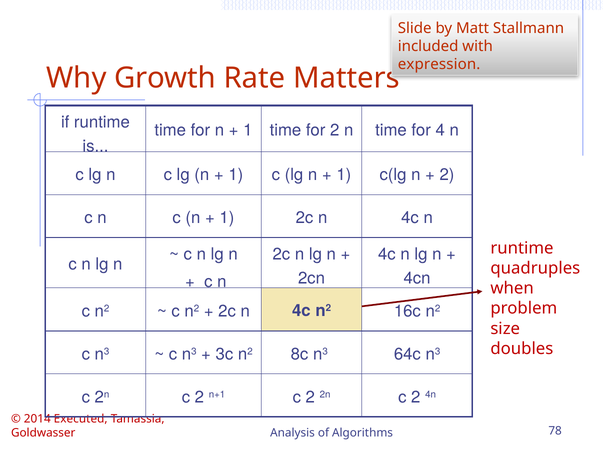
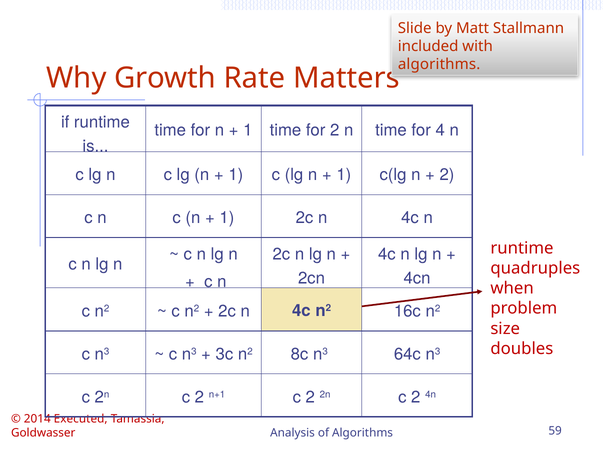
expression at (439, 64): expression -> algorithms
78: 78 -> 59
